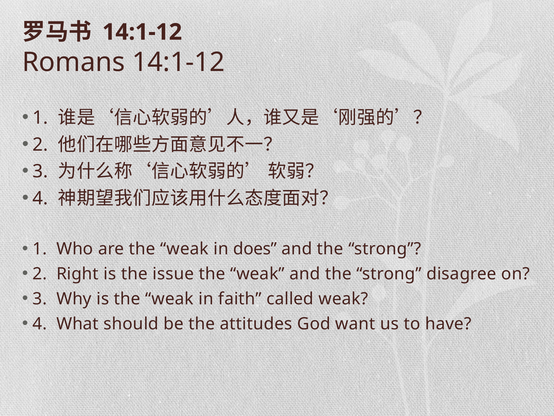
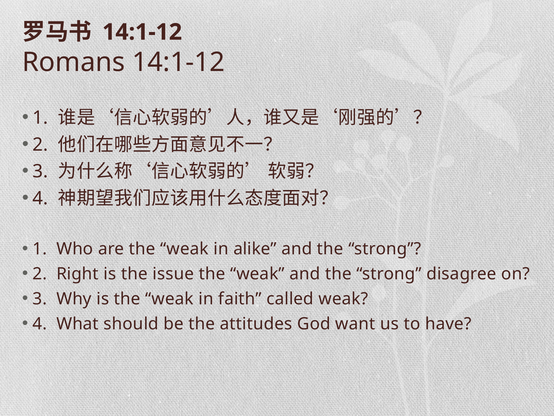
does: does -> alike
